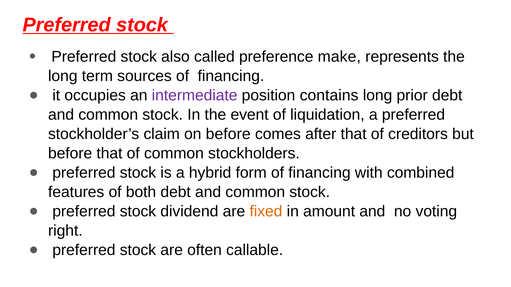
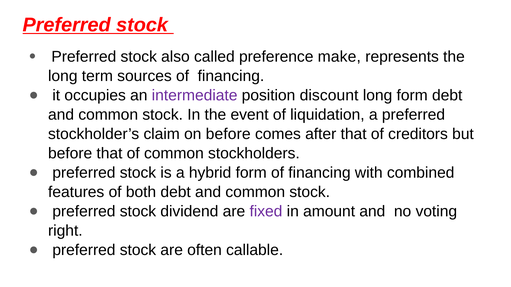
contains: contains -> discount
long prior: prior -> form
fixed colour: orange -> purple
